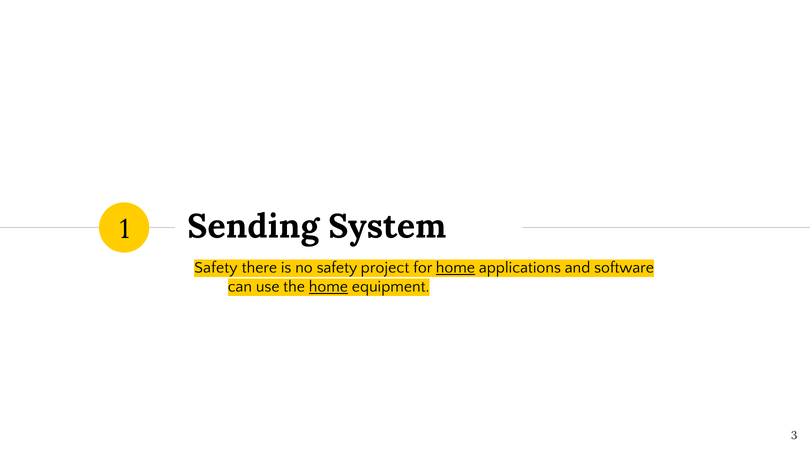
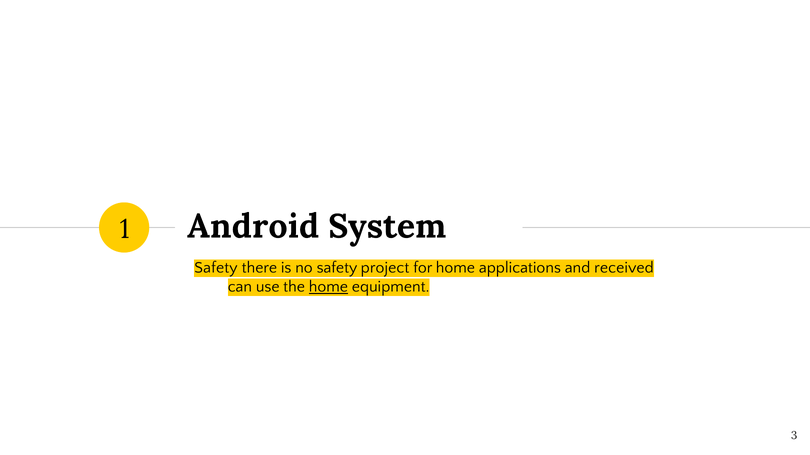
Sending: Sending -> Android
home at (455, 268) underline: present -> none
software: software -> received
